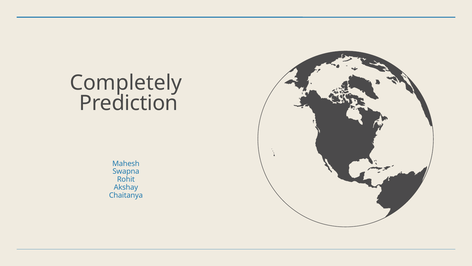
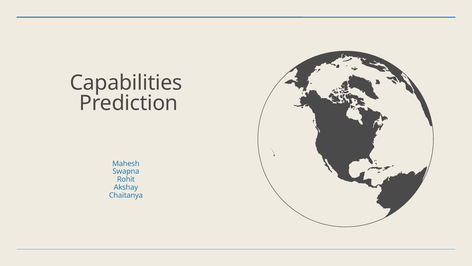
Completely: Completely -> Capabilities
